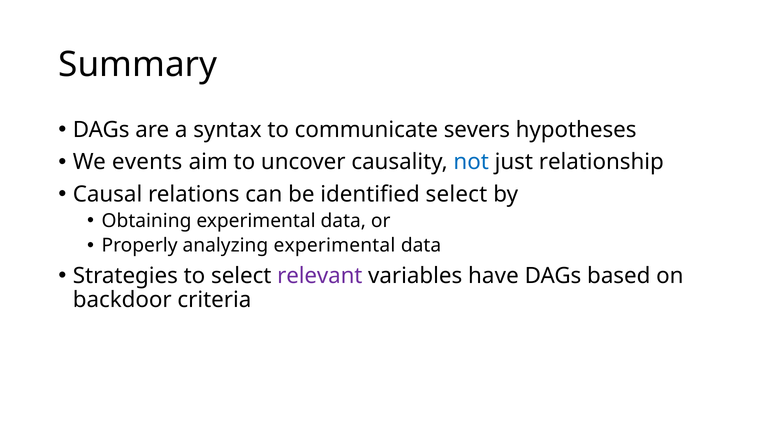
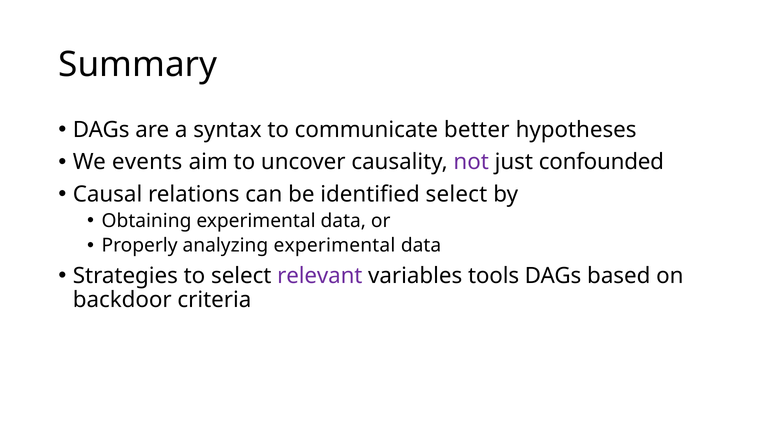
severs: severs -> better
not colour: blue -> purple
relationship: relationship -> confounded
have: have -> tools
